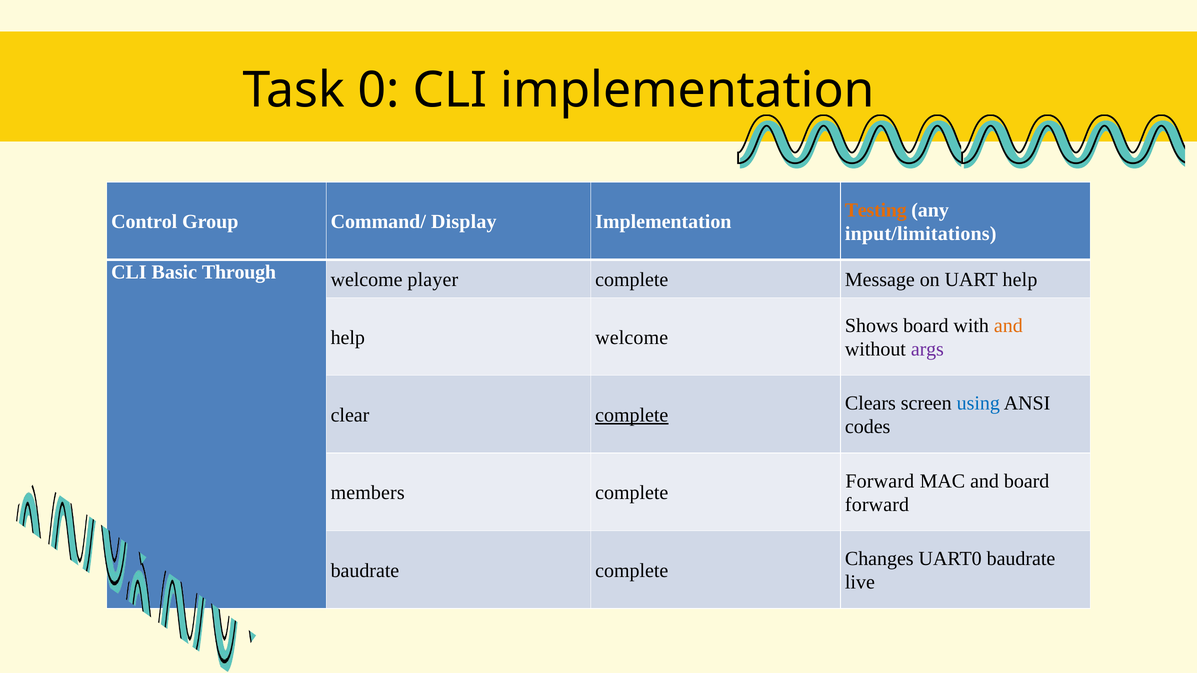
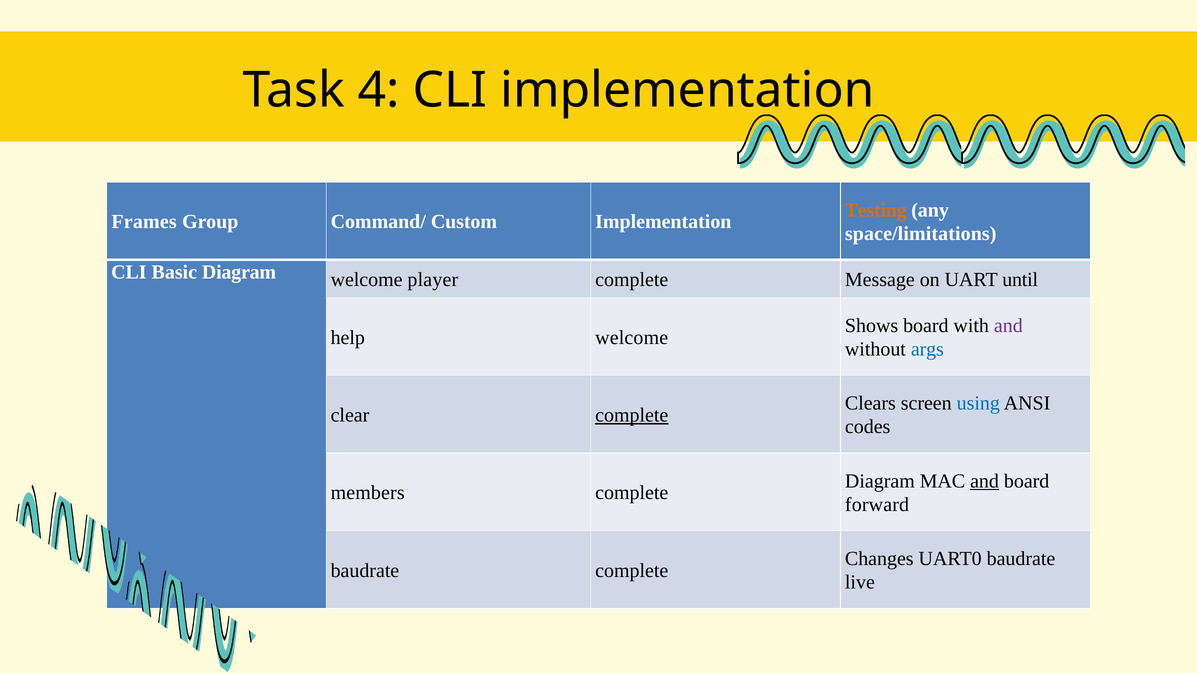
0: 0 -> 4
Control: Control -> Frames
Display: Display -> Custom
input/limitations: input/limitations -> space/limitations
Basic Through: Through -> Diagram
UART help: help -> until
and at (1008, 326) colour: orange -> purple
args colour: purple -> blue
Forward at (880, 481): Forward -> Diagram
and at (985, 481) underline: none -> present
